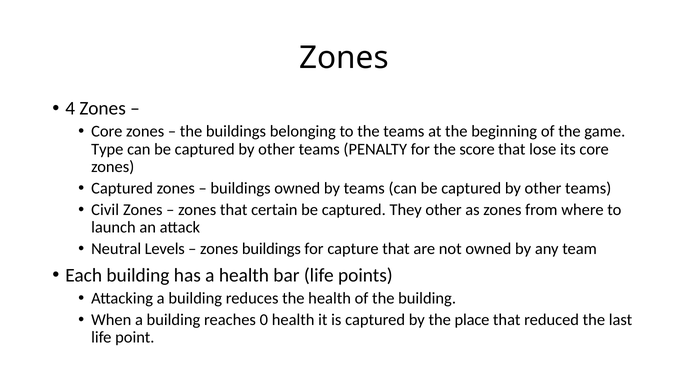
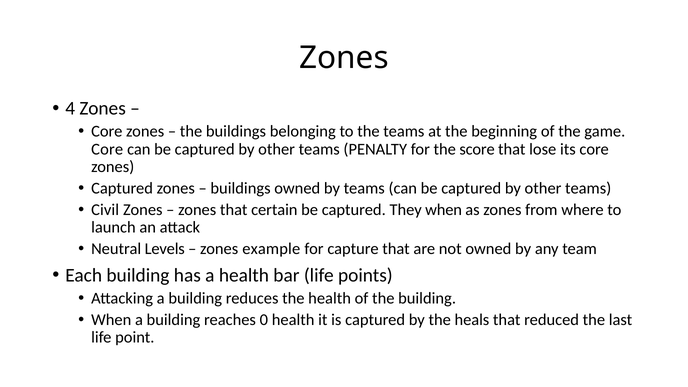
Type at (107, 149): Type -> Core
They other: other -> when
zones buildings: buildings -> example
place: place -> heals
